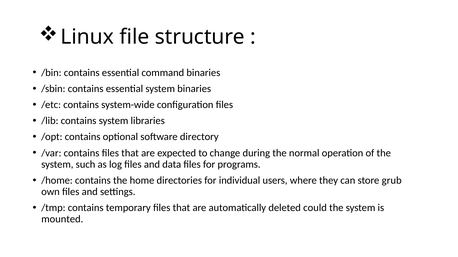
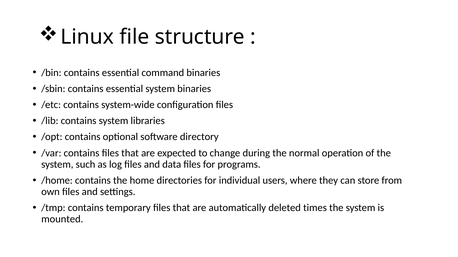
grub: grub -> from
could: could -> times
